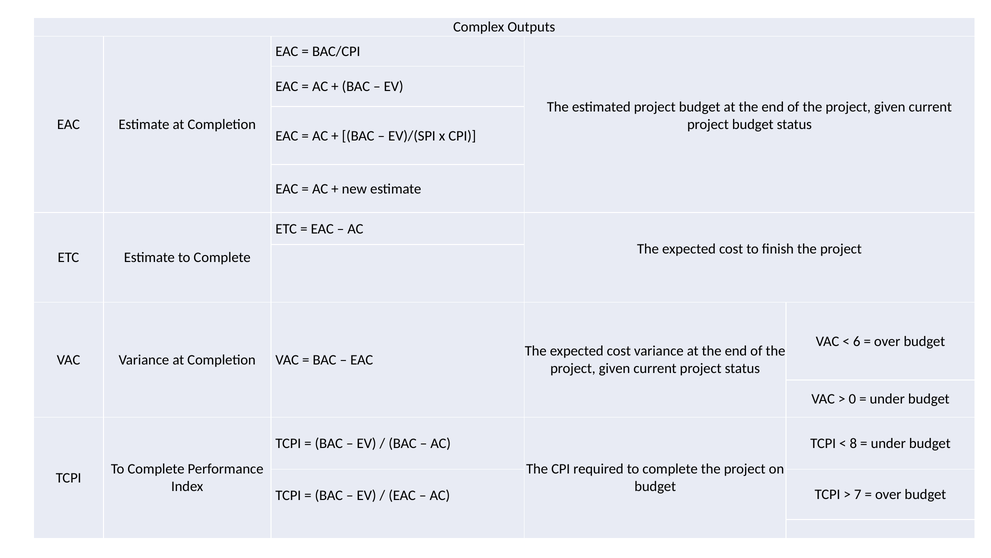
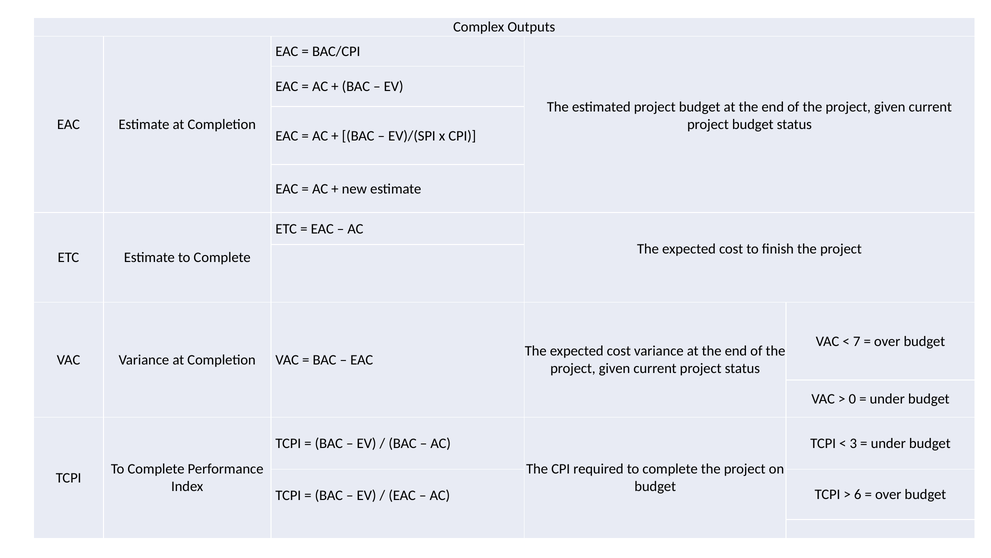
6: 6 -> 7
8: 8 -> 3
7: 7 -> 6
